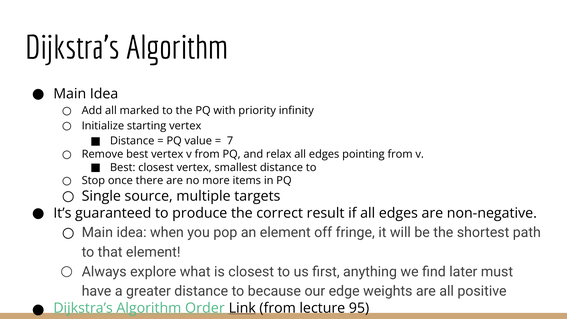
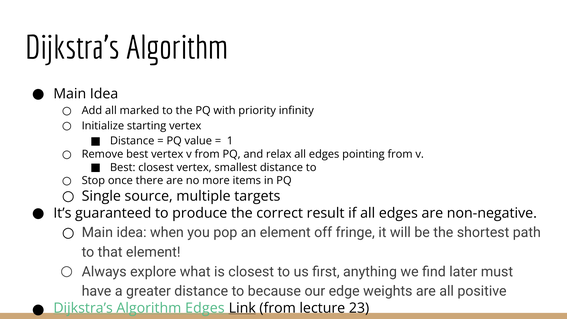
7: 7 -> 1
Algorithm Order: Order -> Edges
95: 95 -> 23
